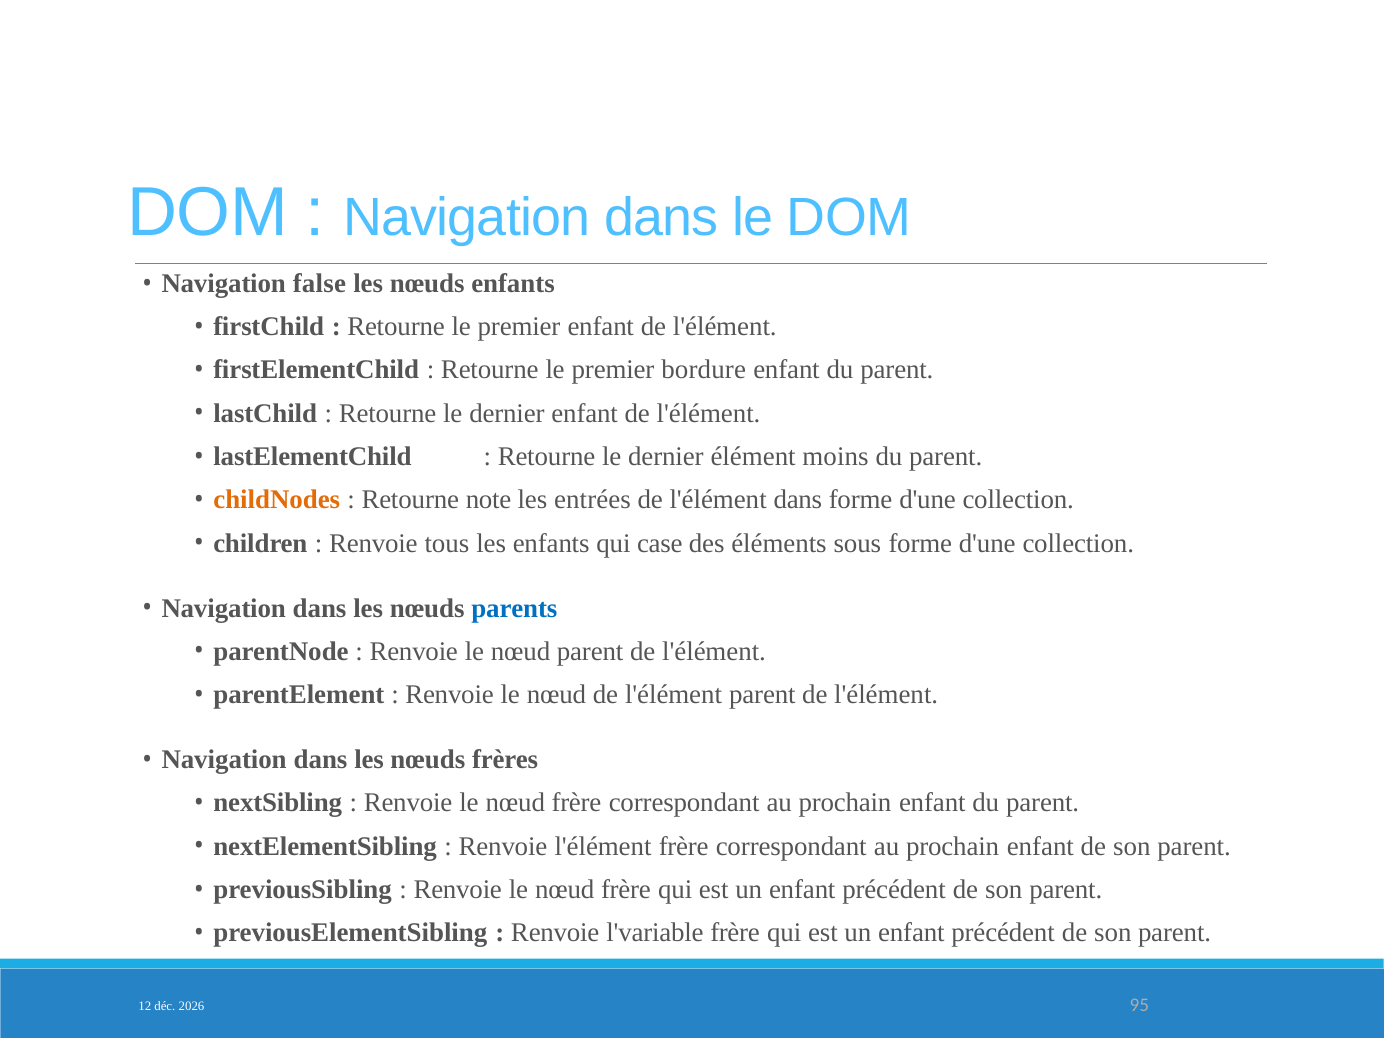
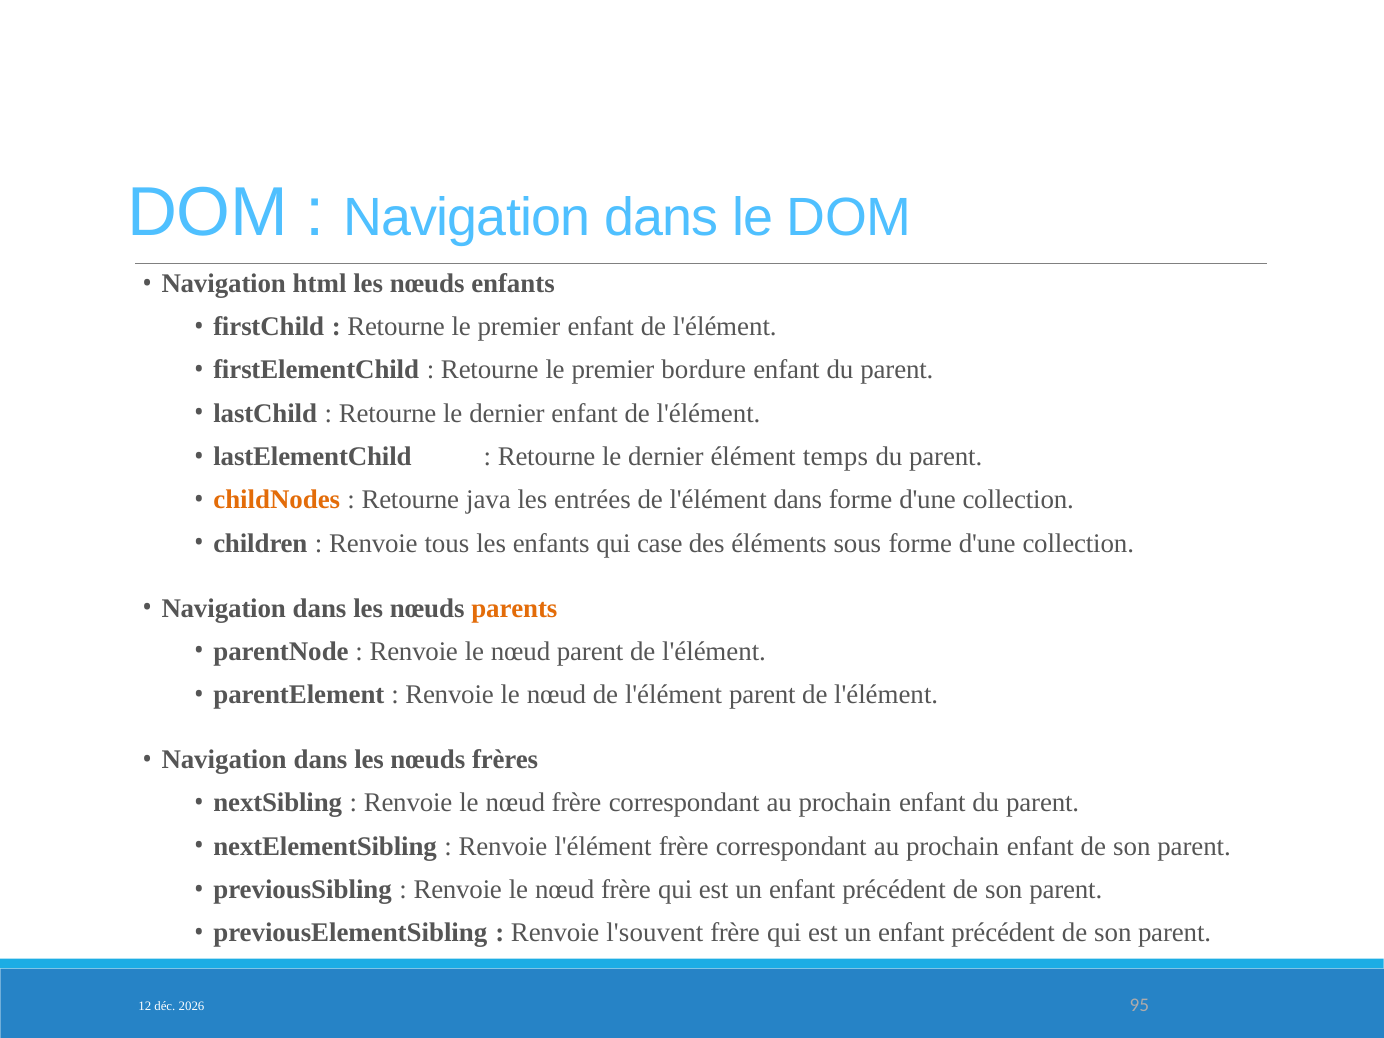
false: false -> html
moins: moins -> temps
note: note -> java
parents colour: blue -> orange
l'variable: l'variable -> l'souvent
